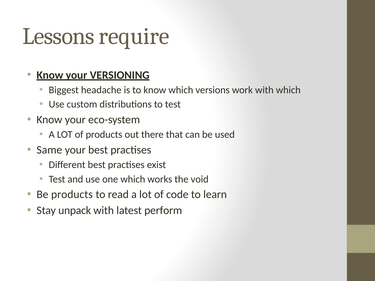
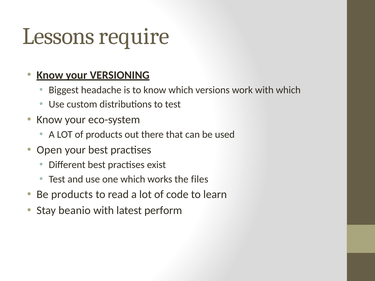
Same: Same -> Open
void: void -> files
unpack: unpack -> beanio
